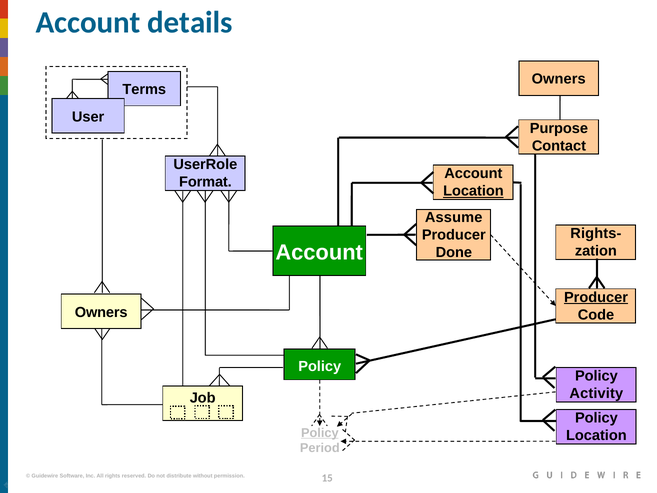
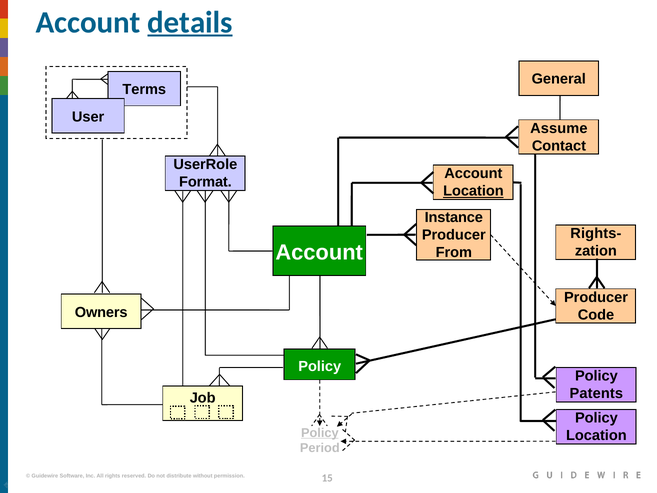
details underline: none -> present
Owners at (559, 79): Owners -> General
Purpose: Purpose -> Assume
Assume: Assume -> Instance
Done: Done -> From
Producer at (596, 297) underline: present -> none
Activity: Activity -> Patents
